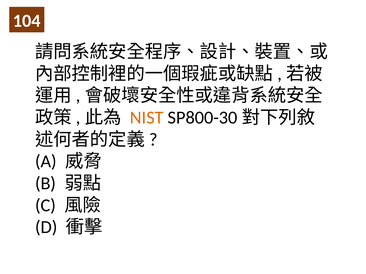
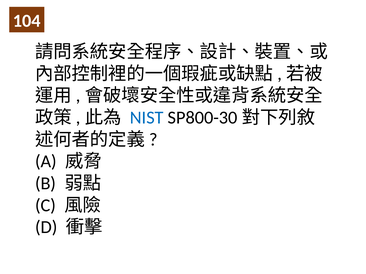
NIST colour: orange -> blue
